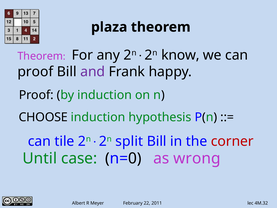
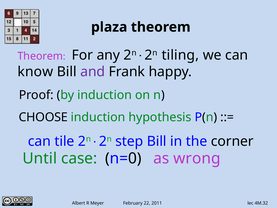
know: know -> tiling
proof at (35, 72): proof -> know
split: split -> step
corner colour: red -> black
